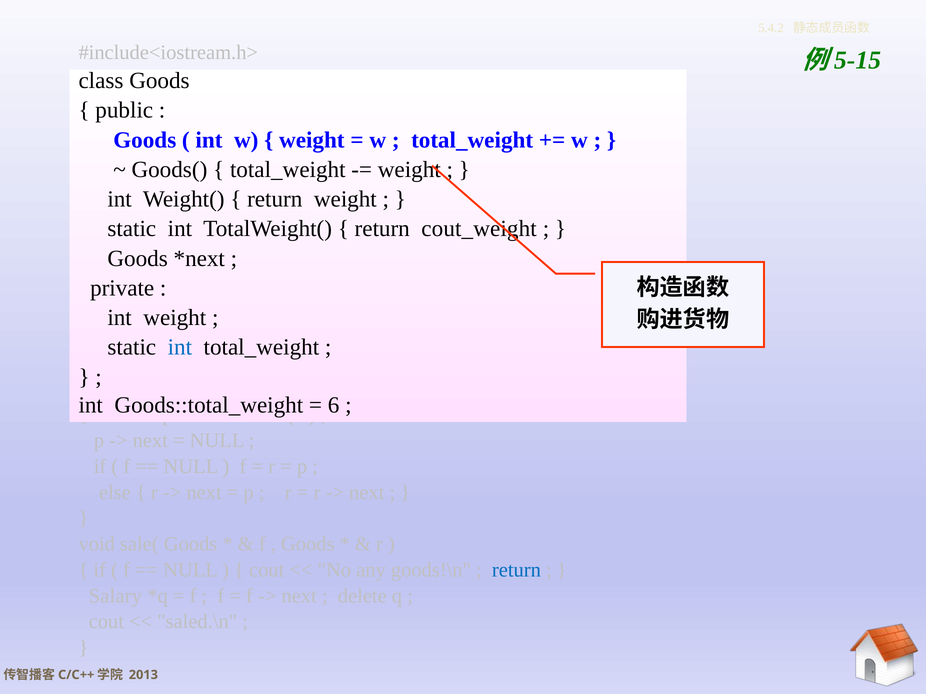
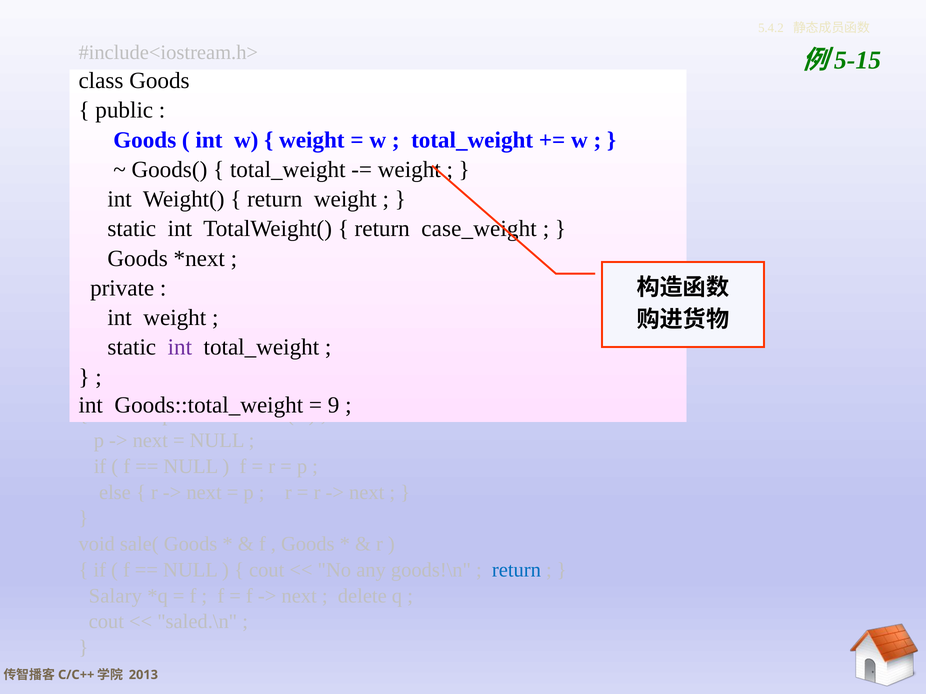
cout_weight: cout_weight -> case_weight
int at (180, 348) colour: blue -> purple
6: 6 -> 9
